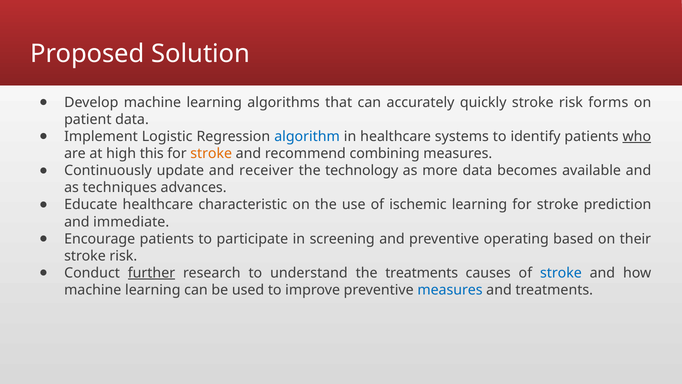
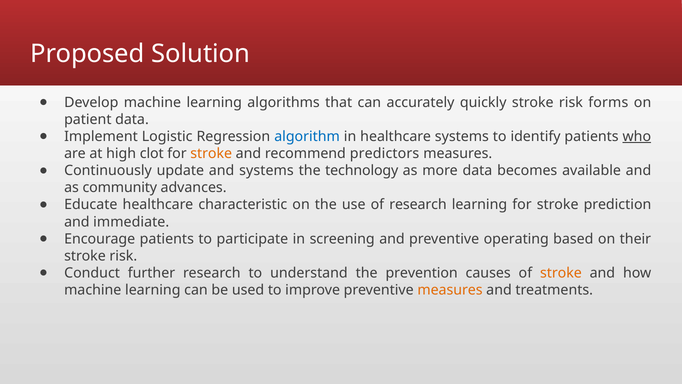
this: this -> clot
combining: combining -> predictors
and receiver: receiver -> systems
techniques: techniques -> community
of ischemic: ischemic -> research
further underline: present -> none
the treatments: treatments -> prevention
stroke at (561, 273) colour: blue -> orange
measures at (450, 290) colour: blue -> orange
